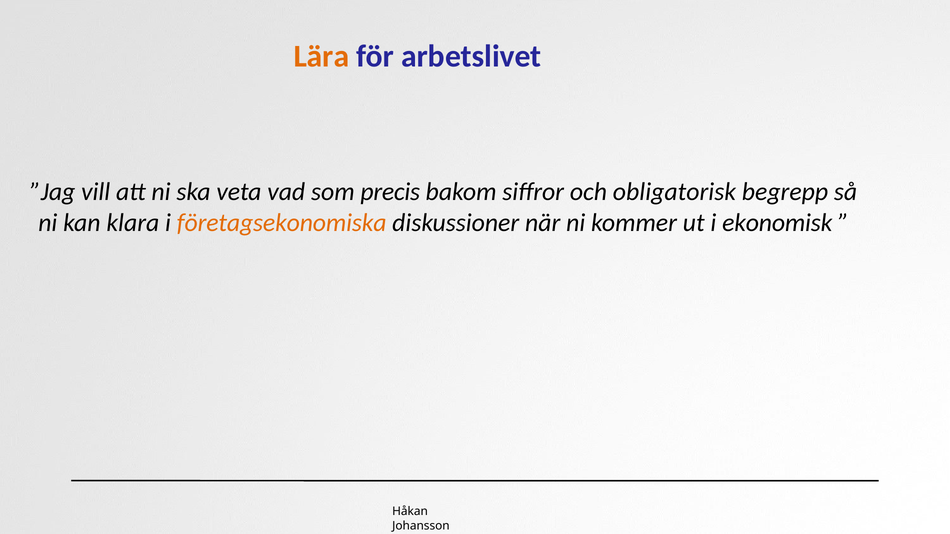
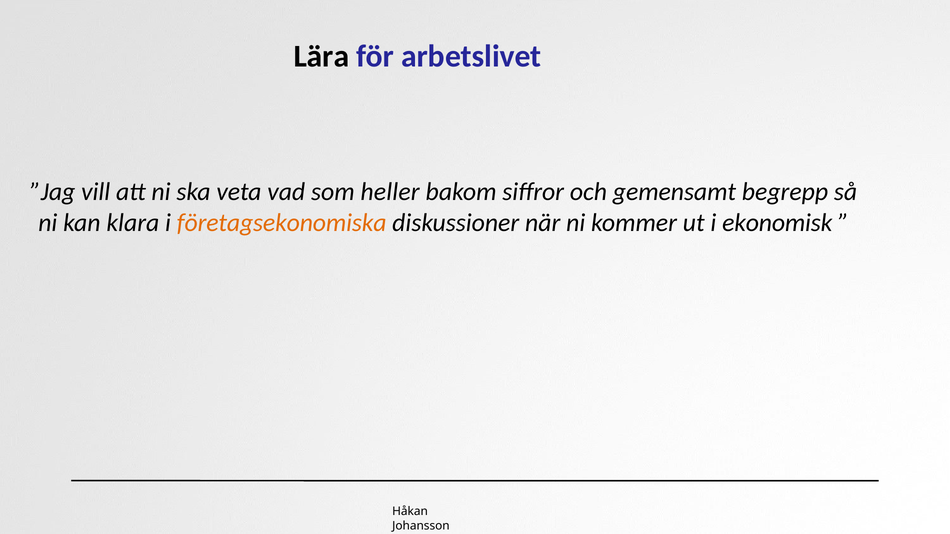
Lära colour: orange -> black
precis: precis -> heller
obligatorisk: obligatorisk -> gemensamt
